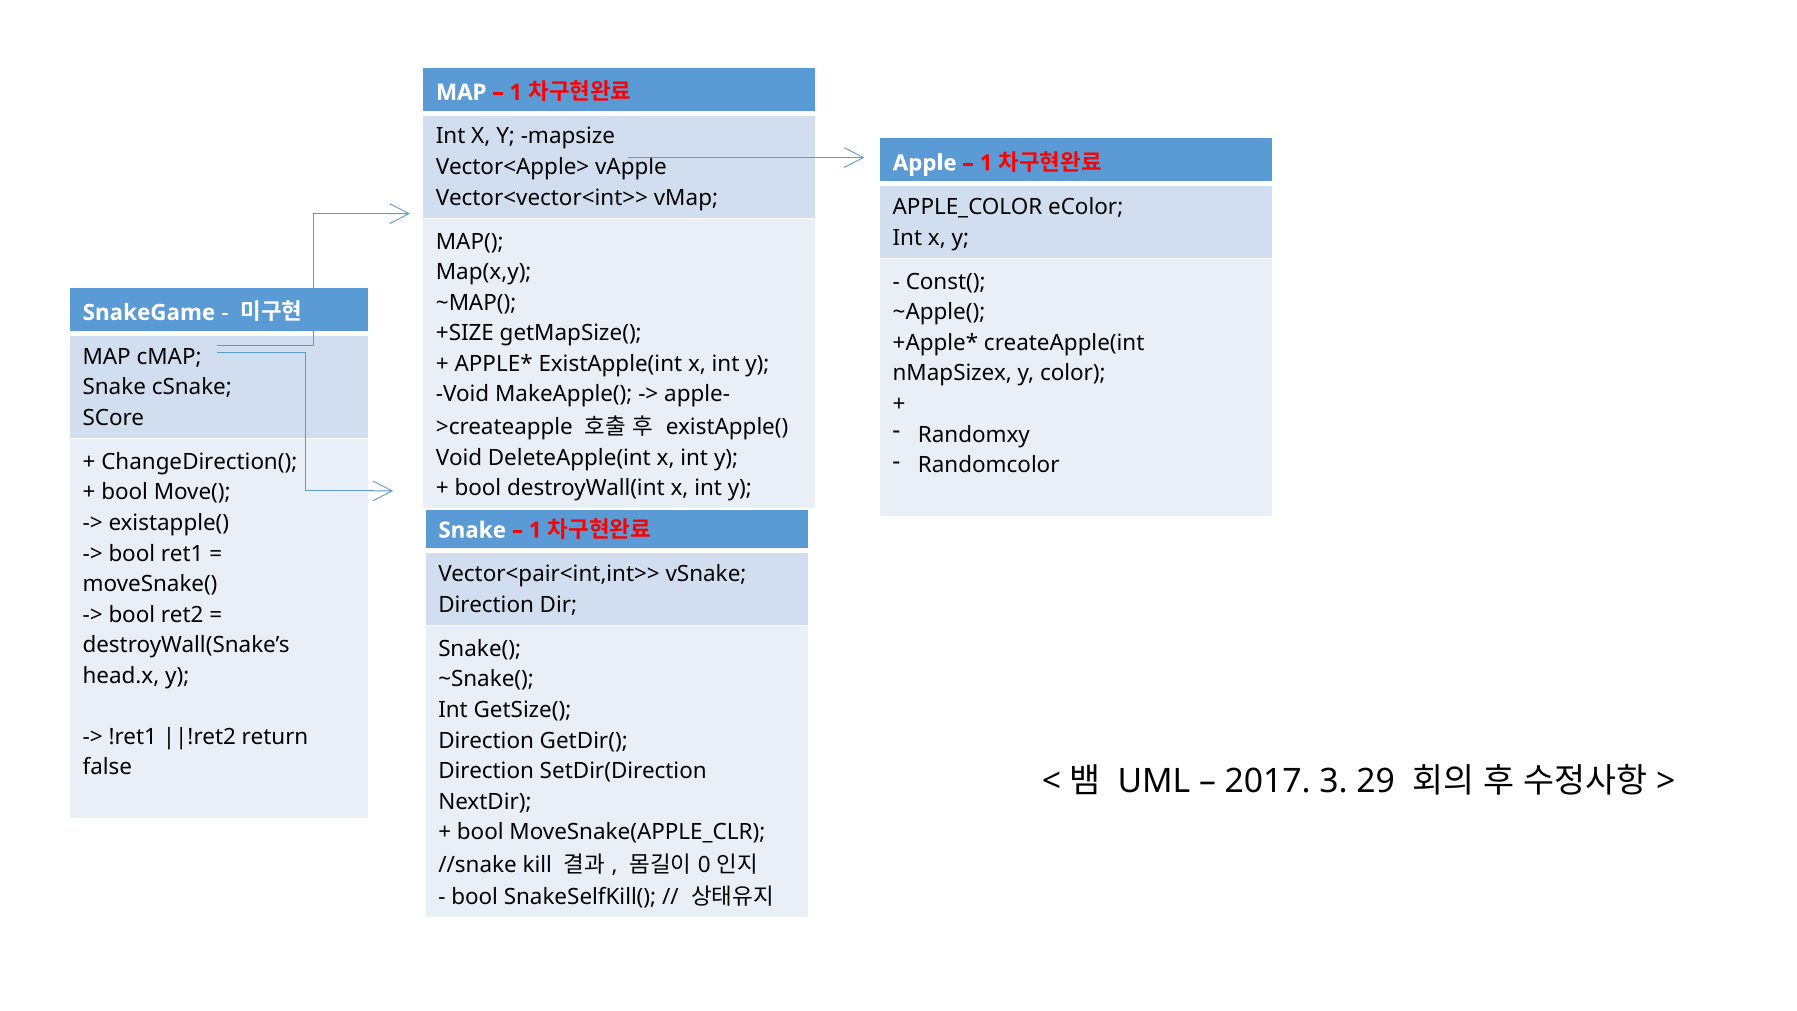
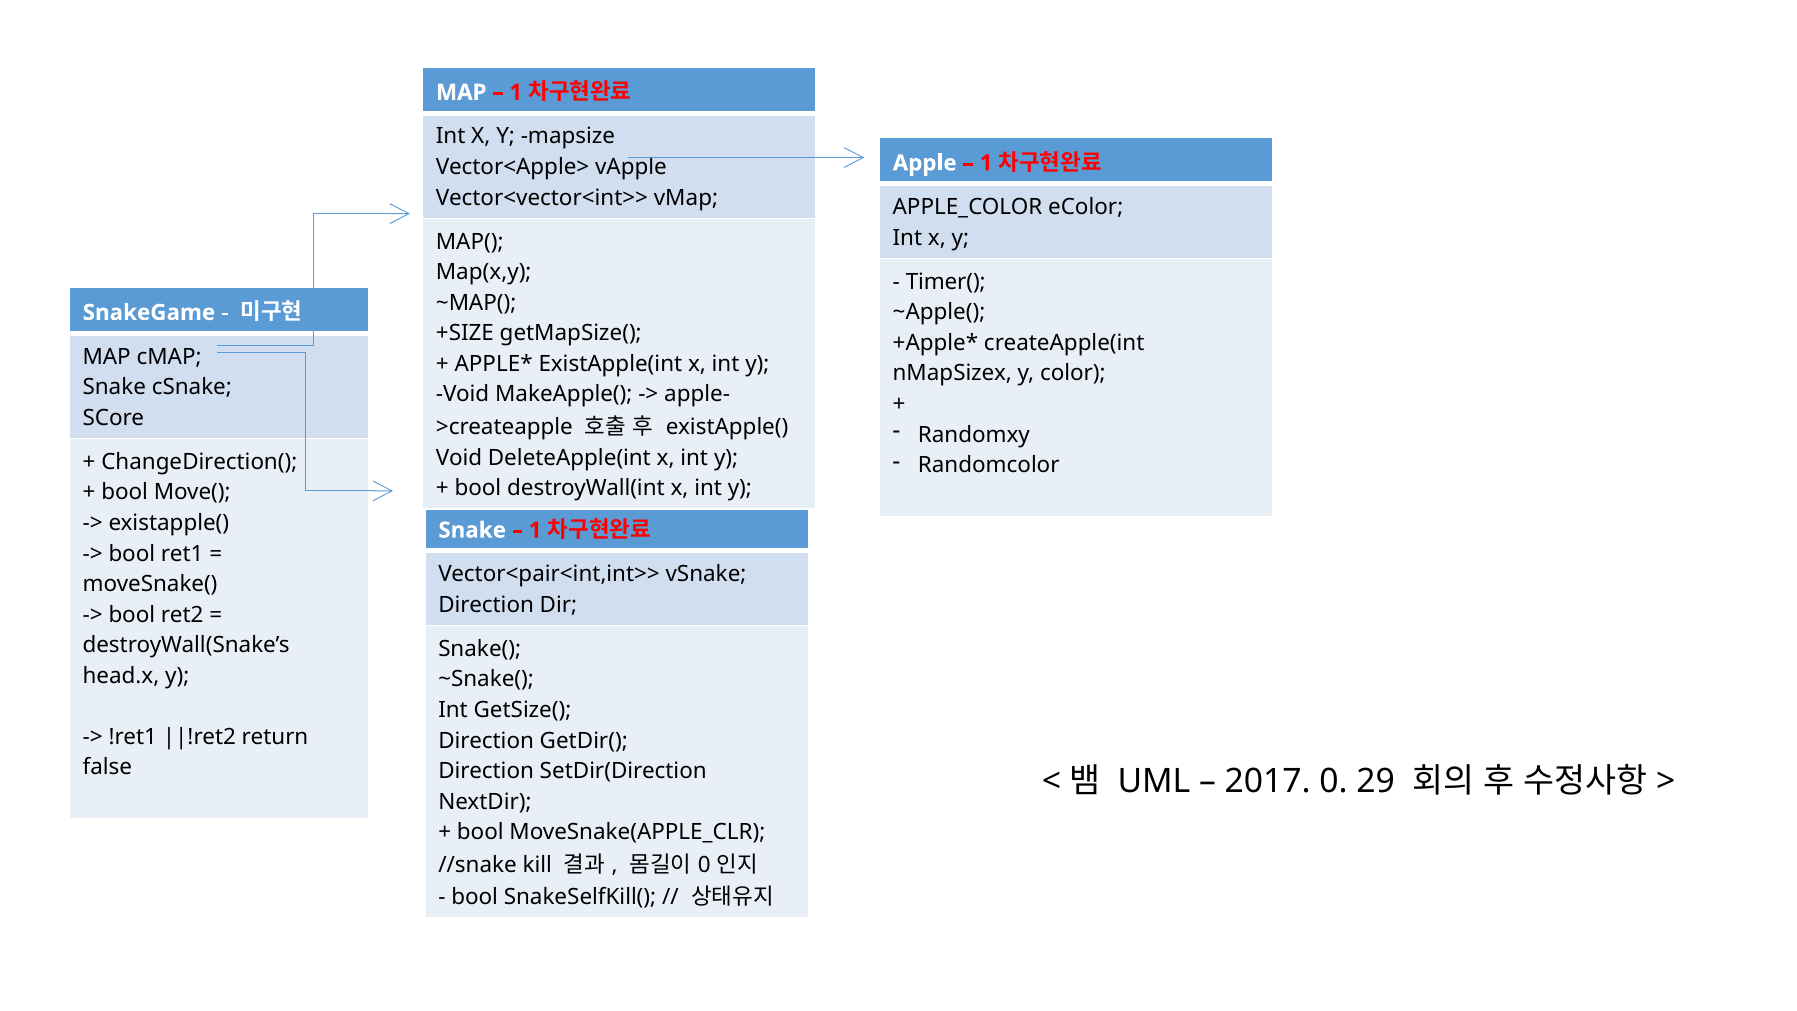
Const(: Const( -> Timer(
2017 3: 3 -> 0
